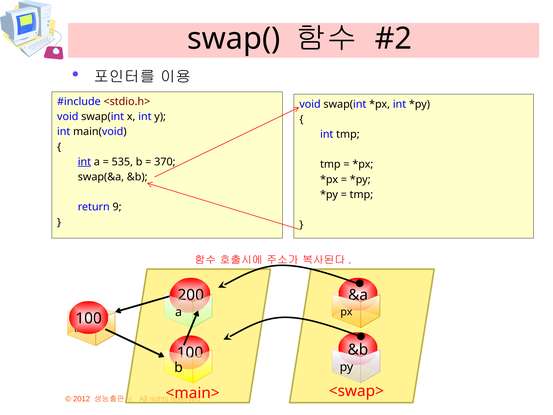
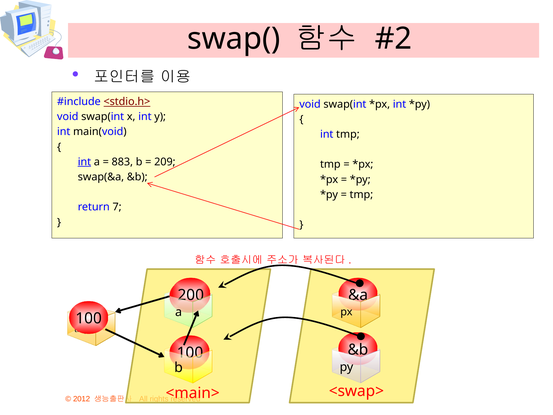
<stdio.h> underline: none -> present
535: 535 -> 883
370: 370 -> 209
9: 9 -> 7
